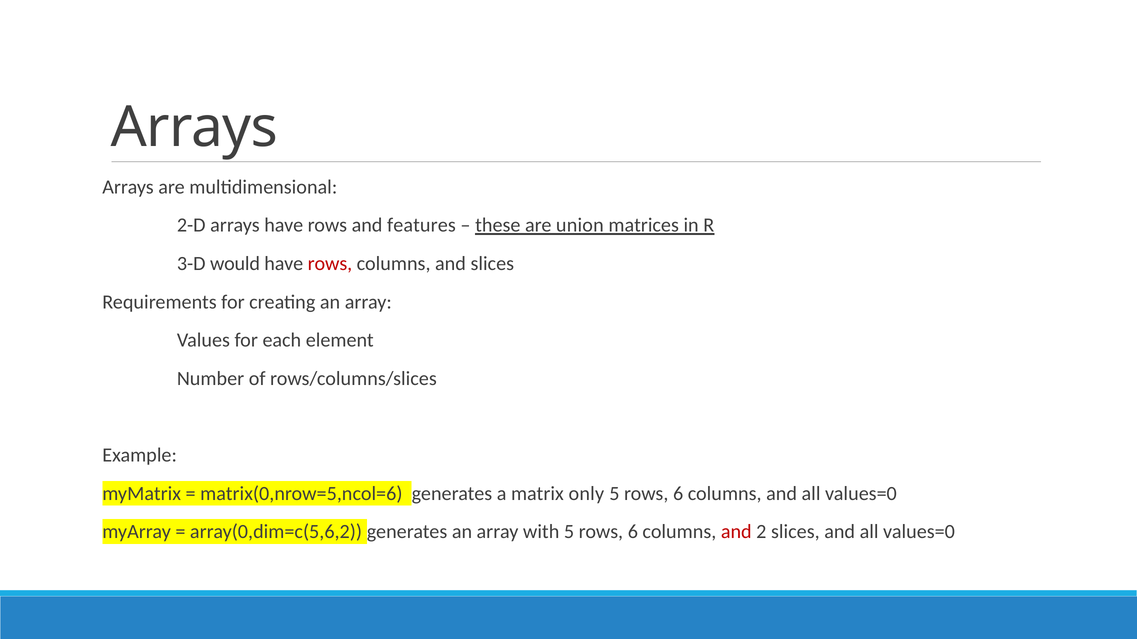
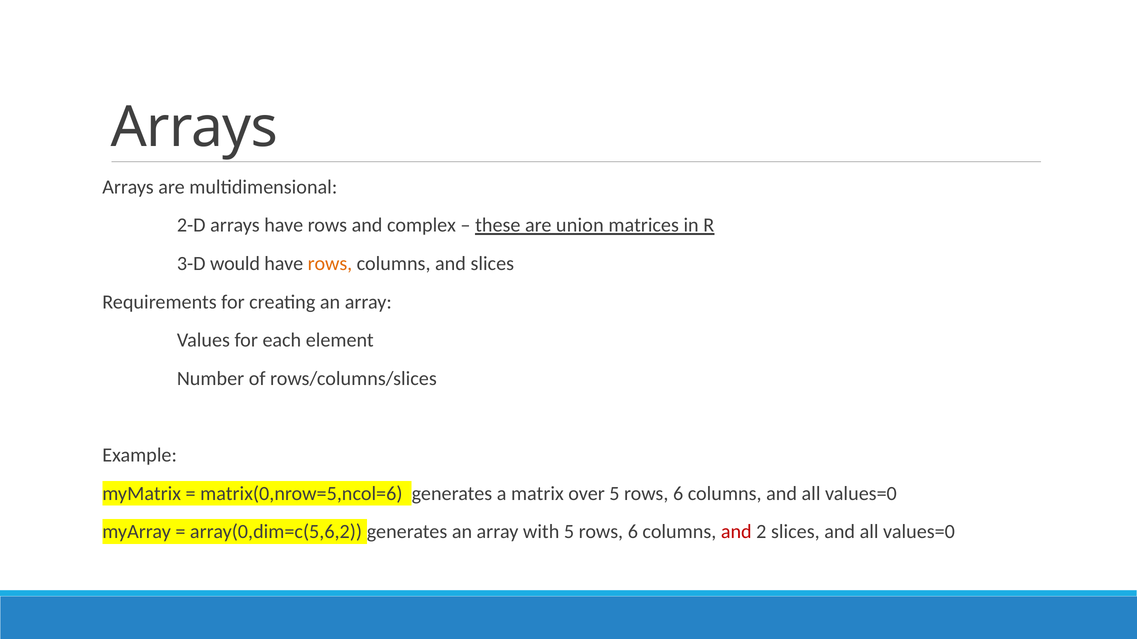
features: features -> complex
rows at (330, 264) colour: red -> orange
only: only -> over
